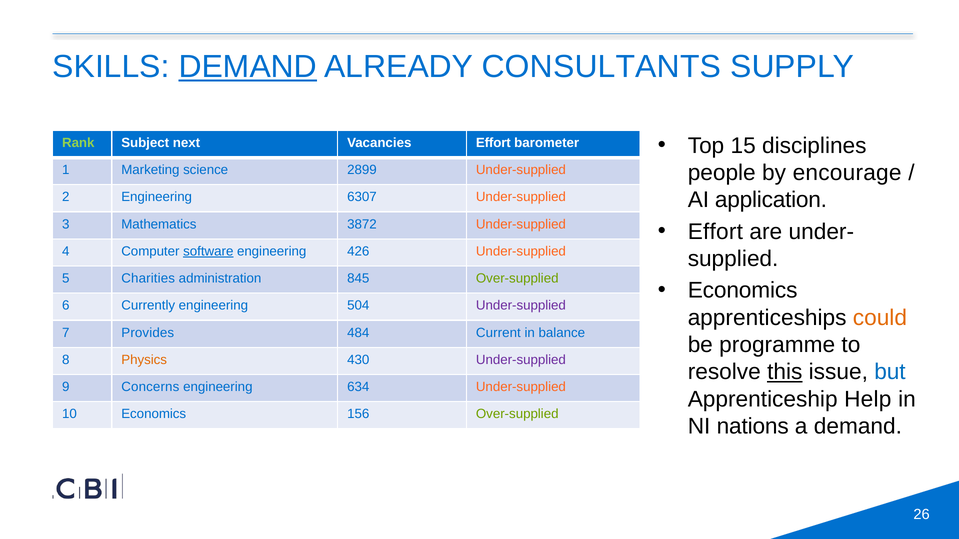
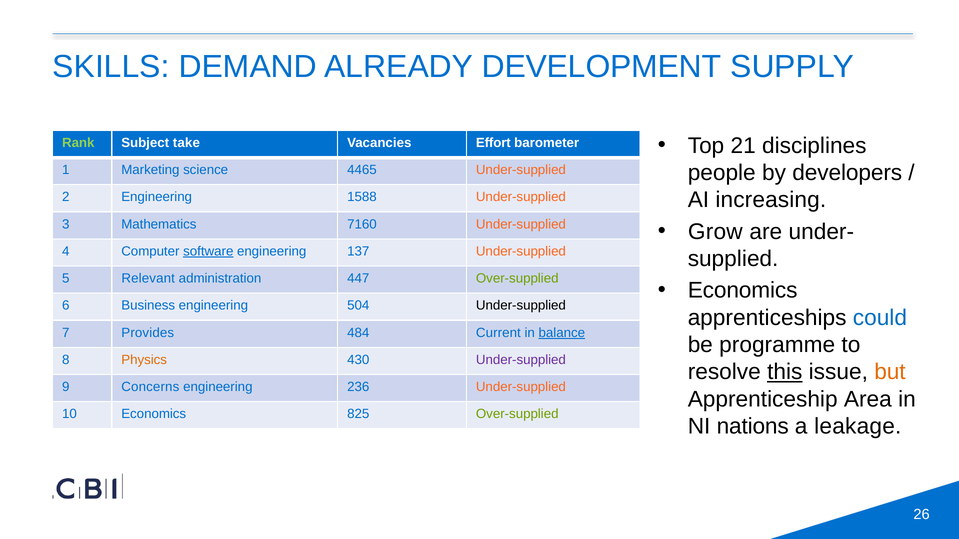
DEMAND at (248, 67) underline: present -> none
CONSULTANTS: CONSULTANTS -> DEVELOPMENT
15: 15 -> 21
next: next -> take
encourage: encourage -> developers
2899: 2899 -> 4465
application: application -> increasing
6307: 6307 -> 1588
3872: 3872 -> 7160
Effort at (715, 232): Effort -> Grow
426: 426 -> 137
Charities: Charities -> Relevant
845: 845 -> 447
Currently: Currently -> Business
Under-supplied at (521, 306) colour: purple -> black
could colour: orange -> blue
balance underline: none -> present
but colour: blue -> orange
634: 634 -> 236
Help: Help -> Area
156: 156 -> 825
a demand: demand -> leakage
